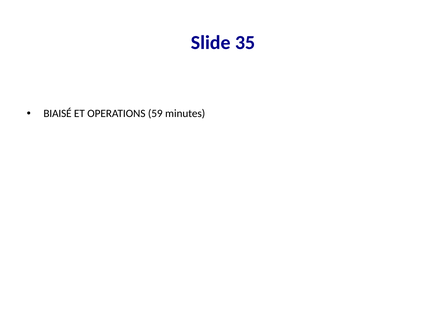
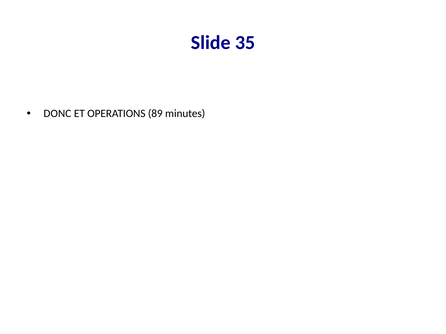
BIAISÉ: BIAISÉ -> DONC
59: 59 -> 89
